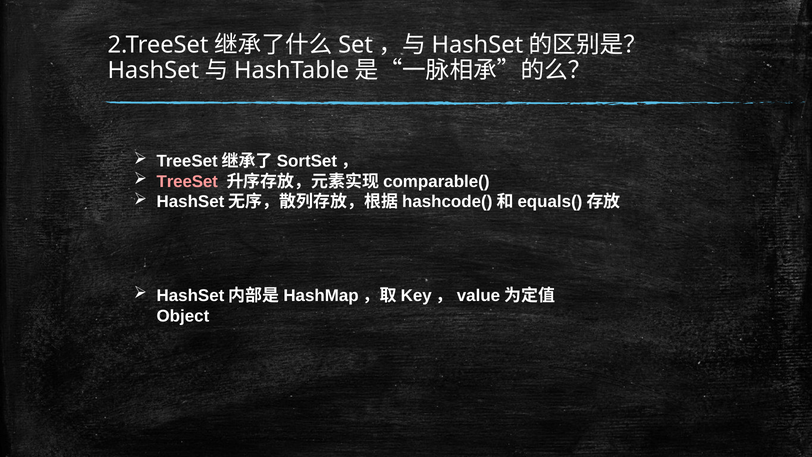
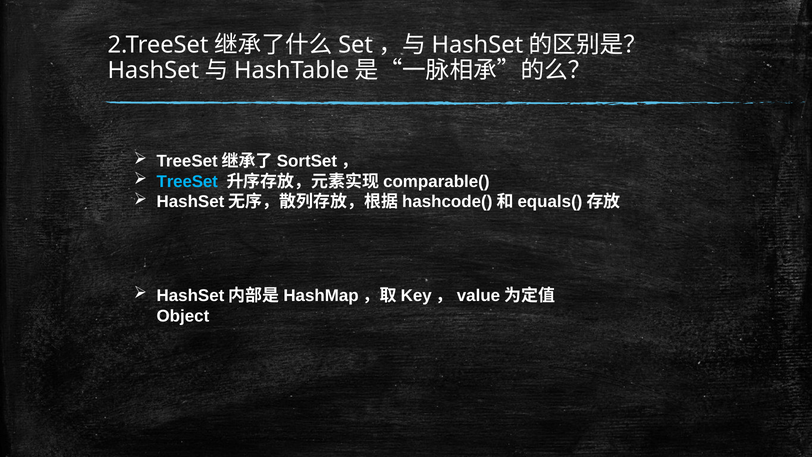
TreeSet colour: pink -> light blue
